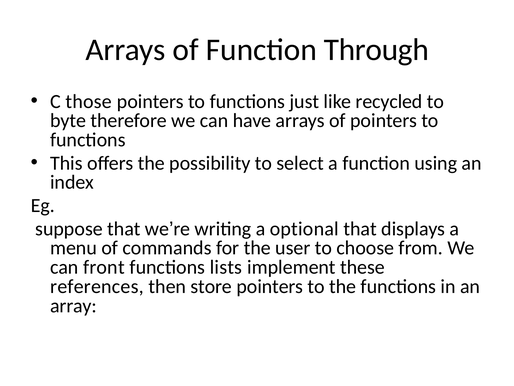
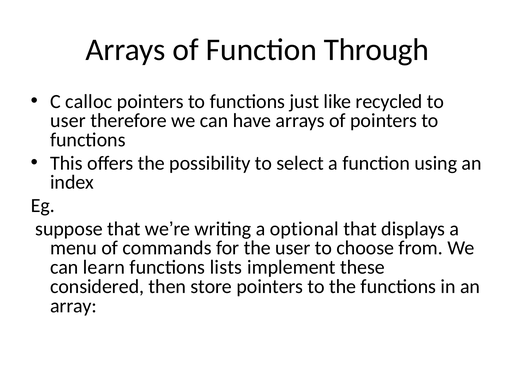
those: those -> calloc
byte at (68, 120): byte -> user
front: front -> learn
references: references -> considered
